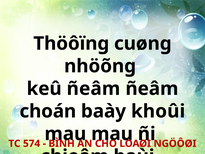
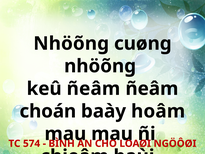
Thöôïng at (71, 43): Thöôïng -> Nhöõng
khoûi: khoûi -> hoâm
